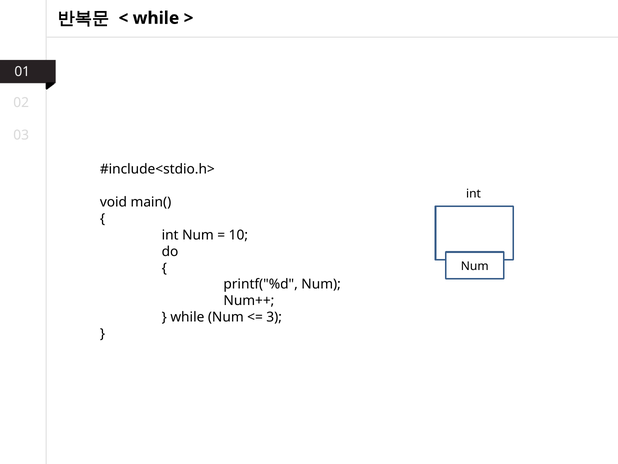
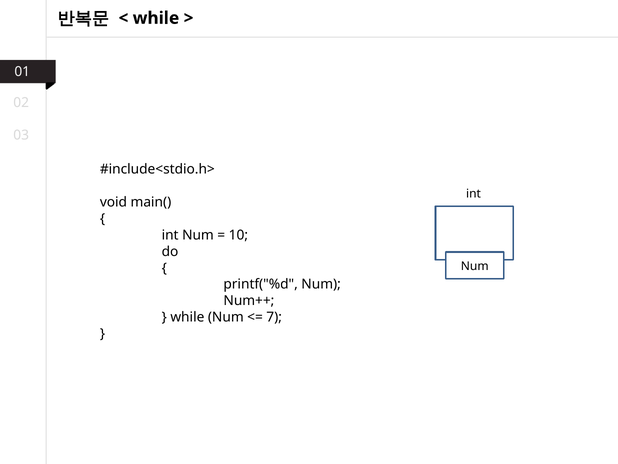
3: 3 -> 7
